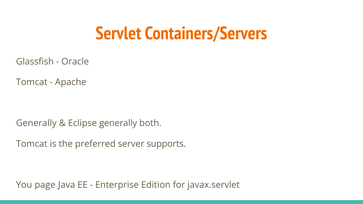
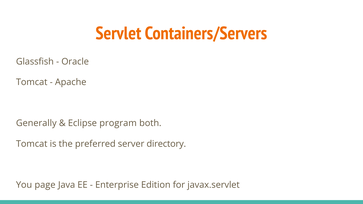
Eclipse generally: generally -> program
supports: supports -> directory
